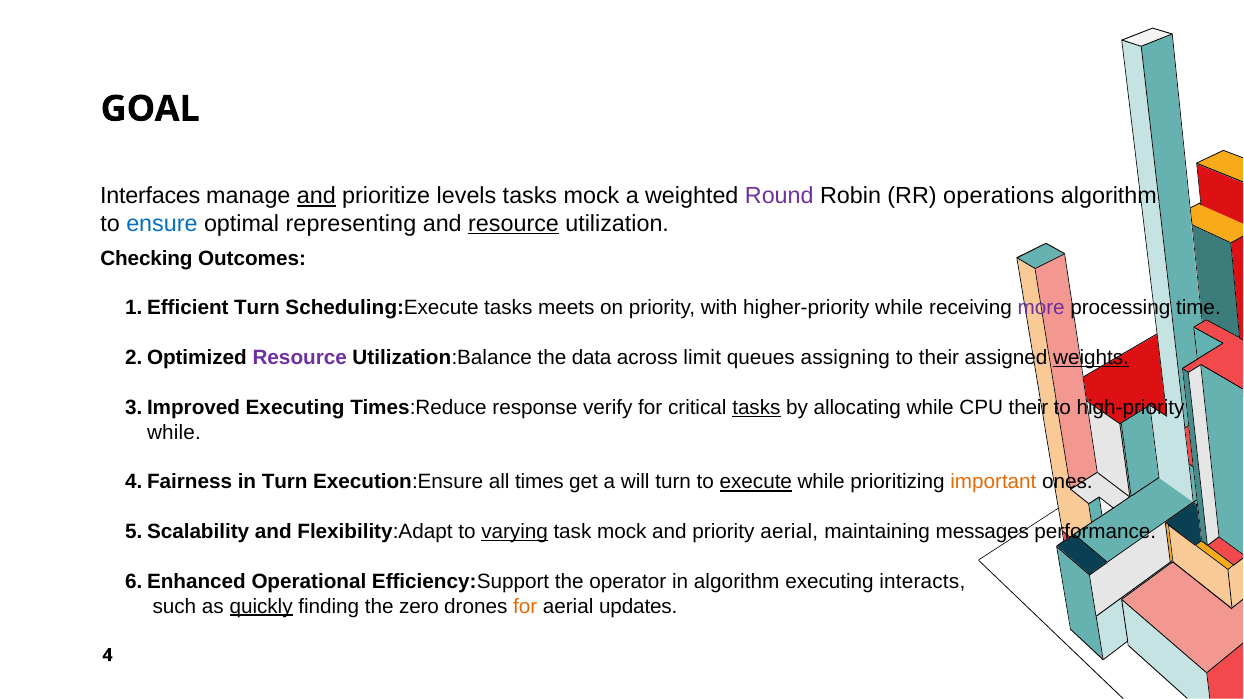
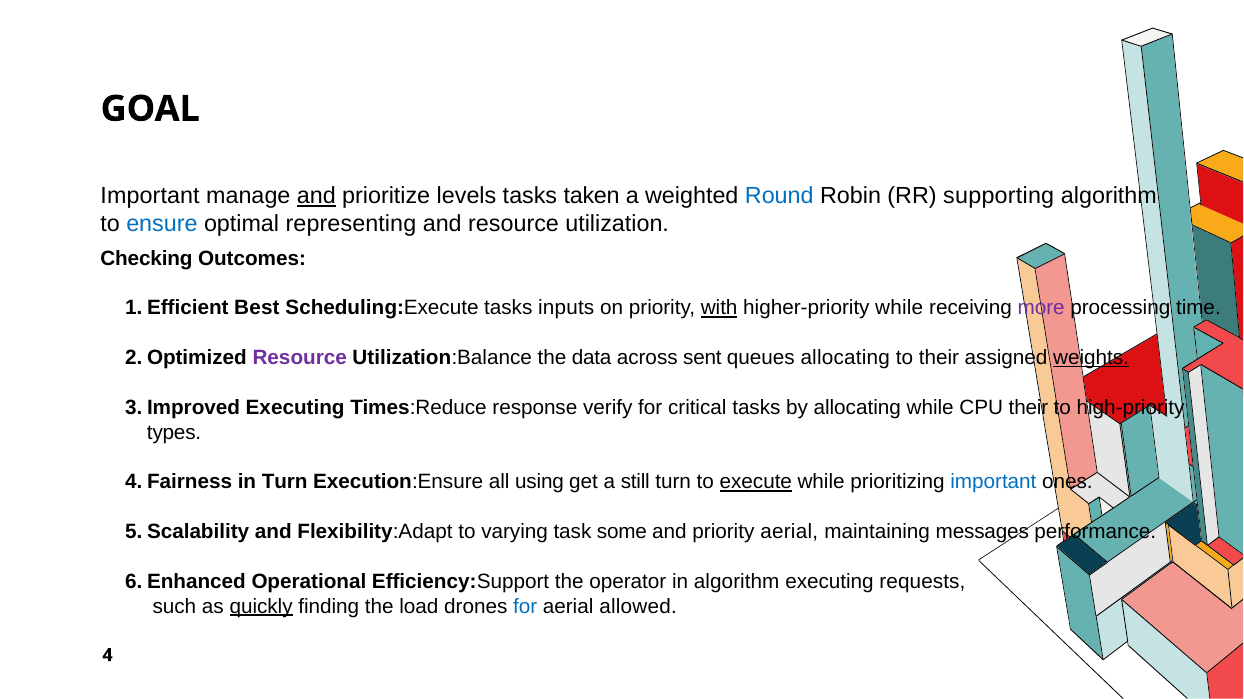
Interfaces at (150, 196): Interfaces -> Important
tasks mock: mock -> taken
Round colour: purple -> blue
operations: operations -> supporting
resource at (514, 224) underline: present -> none
Turn at (257, 308): Turn -> Best
meets: meets -> inputs
with underline: none -> present
limit: limit -> sent
queues assigning: assigning -> allocating
tasks at (756, 408) underline: present -> none
while at (174, 433): while -> types
times: times -> using
will: will -> still
important at (993, 483) colour: orange -> blue
varying underline: present -> none
task mock: mock -> some
interacts: interacts -> requests
zero: zero -> load
for at (525, 607) colour: orange -> blue
updates: updates -> allowed
